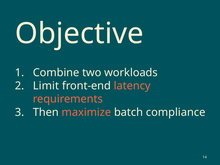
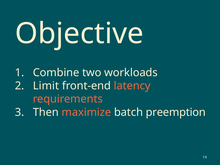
compliance: compliance -> preemption
